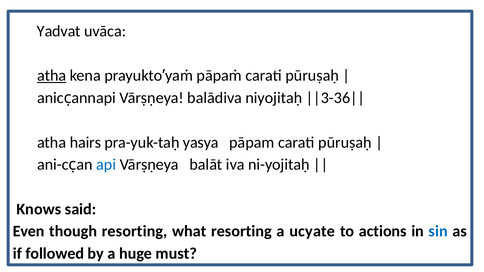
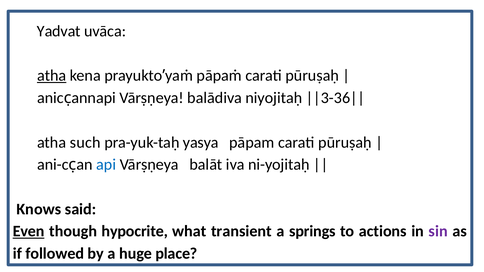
hairs: hairs -> such
Even underline: none -> present
though resorting: resorting -> hypocrite
what resorting: resorting -> transient
ucyate: ucyate -> springs
sin colour: blue -> purple
must: must -> place
